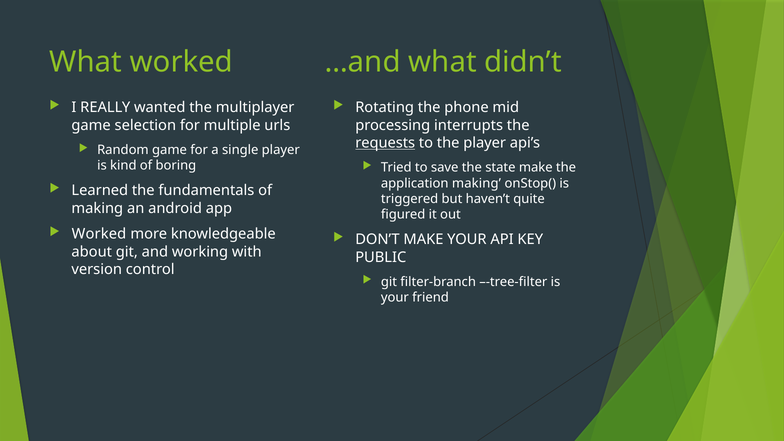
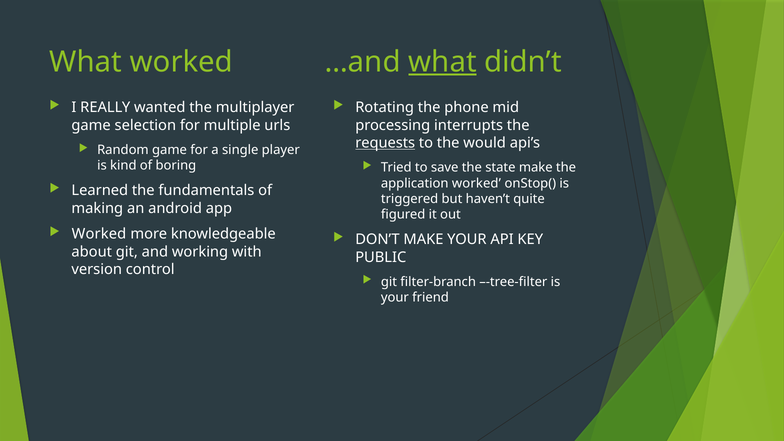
what at (442, 62) underline: none -> present
the player: player -> would
application making: making -> worked
